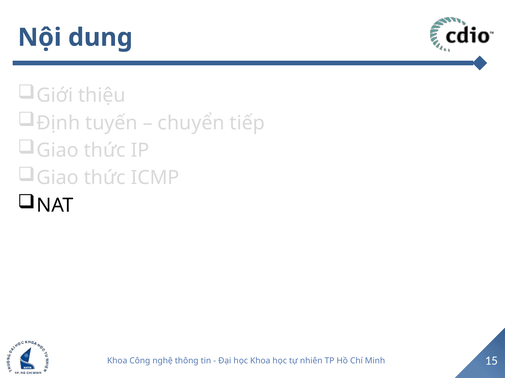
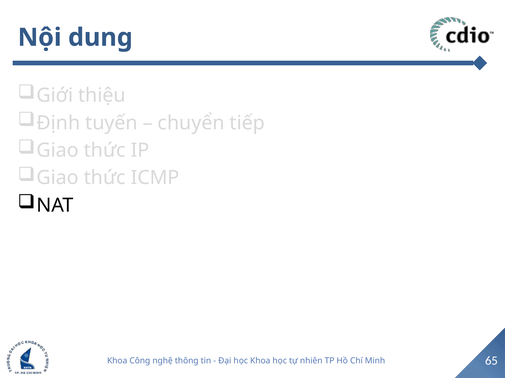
15: 15 -> 65
